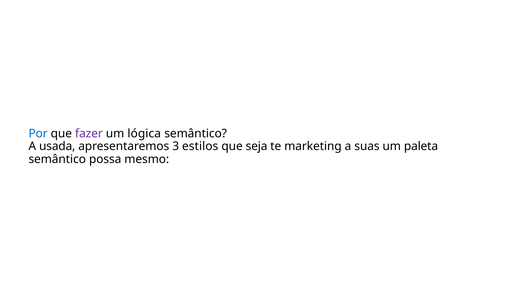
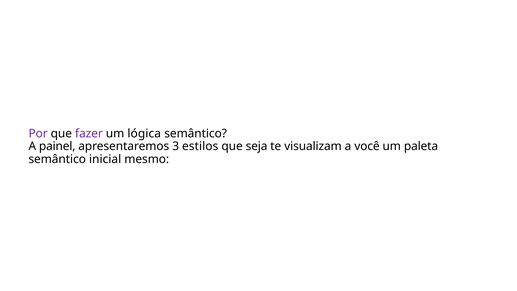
Por colour: blue -> purple
usada: usada -> painel
marketing: marketing -> visualizam
suas: suas -> você
possa: possa -> inicial
